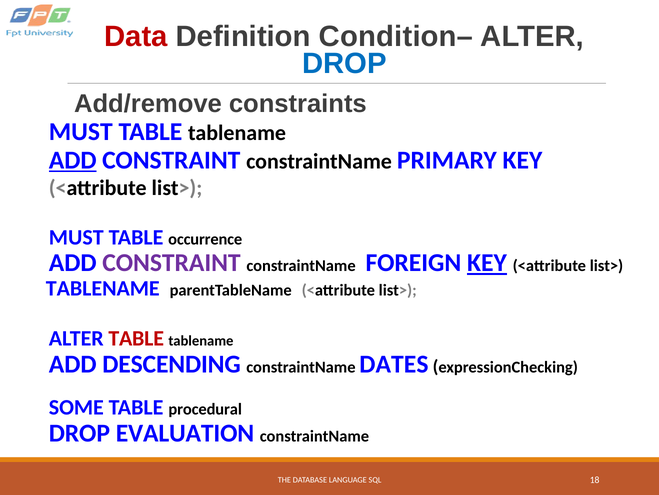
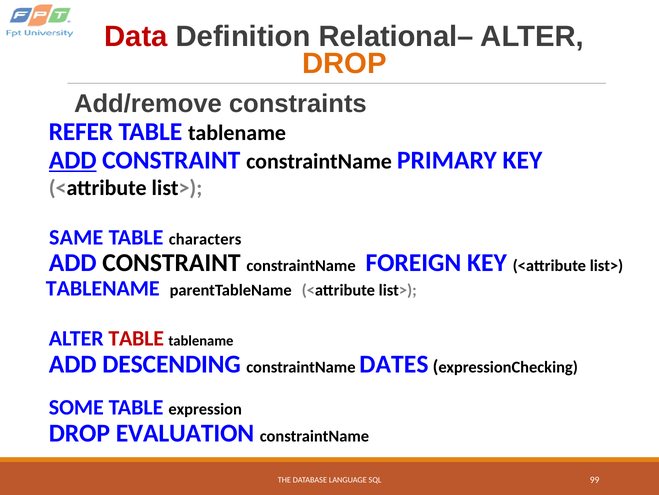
Condition–: Condition– -> Relational–
DROP at (344, 64) colour: blue -> orange
MUST at (81, 132): MUST -> REFER
MUST at (76, 237): MUST -> SAME
occurrence: occurrence -> characters
CONSTRAINT at (171, 263) colour: purple -> black
KEY at (487, 263) underline: present -> none
procedural: procedural -> expression
18: 18 -> 99
